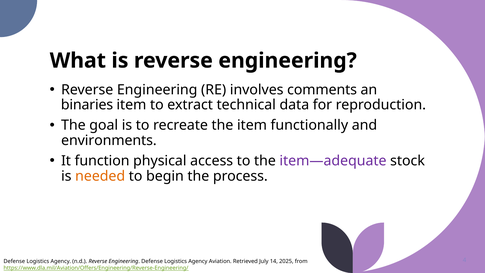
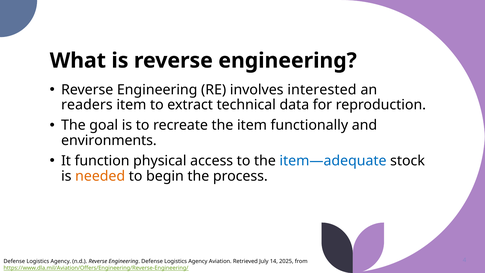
comments: comments -> interested
binaries: binaries -> readers
item—adequate colour: purple -> blue
